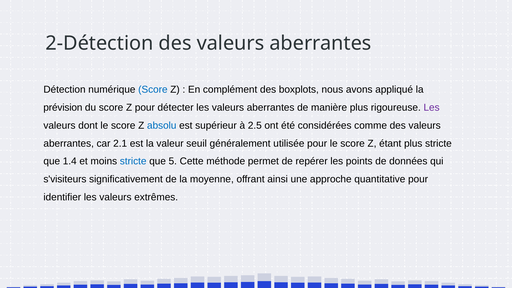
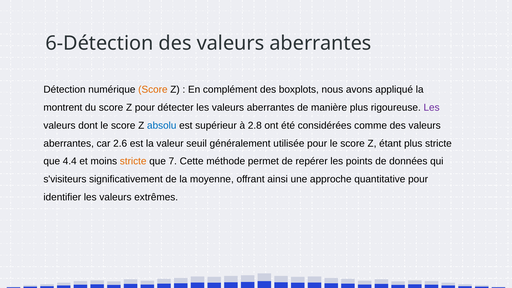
2-Détection: 2-Détection -> 6-Détection
Score at (153, 90) colour: blue -> orange
prévision: prévision -> montrent
2.5: 2.5 -> 2.8
2.1: 2.1 -> 2.6
1.4: 1.4 -> 4.4
stricte at (133, 161) colour: blue -> orange
5: 5 -> 7
